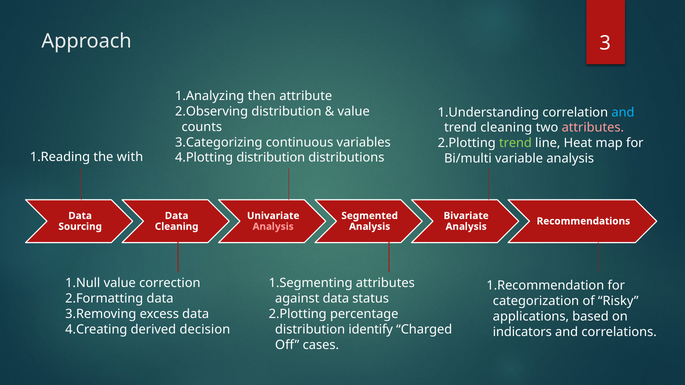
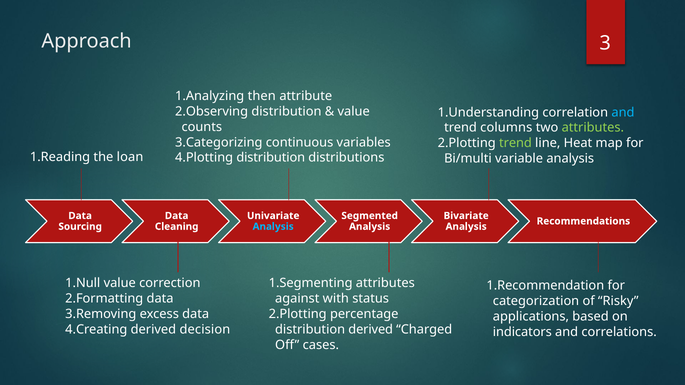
trend cleaning: cleaning -> columns
attributes at (593, 128) colour: pink -> light green
with: with -> loan
Analysis at (273, 227) colour: pink -> light blue
against data: data -> with
distribution identify: identify -> derived
